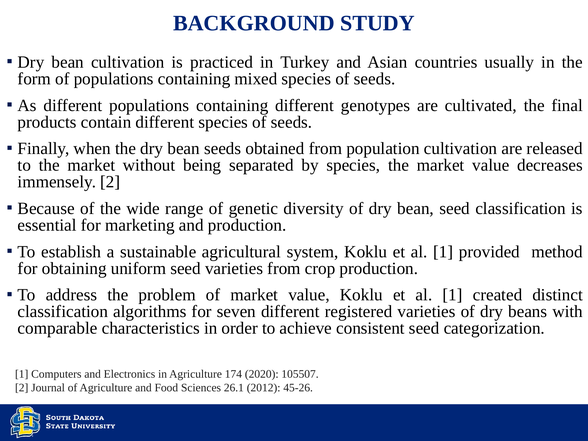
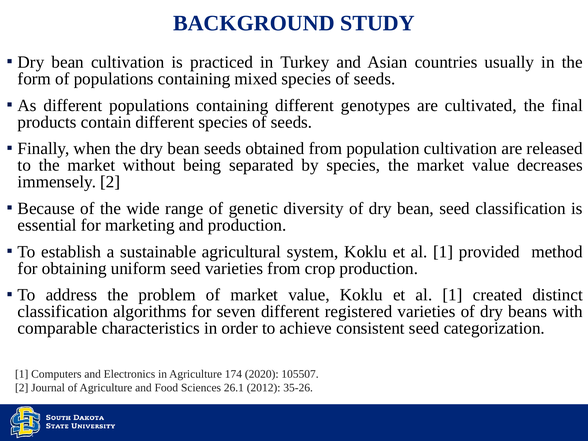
45-26: 45-26 -> 35-26
